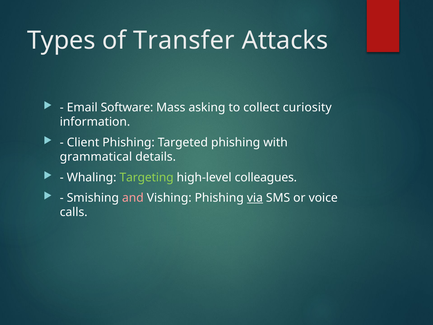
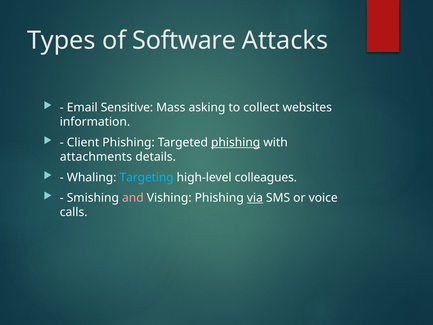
Transfer: Transfer -> Software
Software: Software -> Sensitive
curiosity: curiosity -> websites
phishing at (236, 142) underline: none -> present
grammatical: grammatical -> attachments
Targeting colour: light green -> light blue
